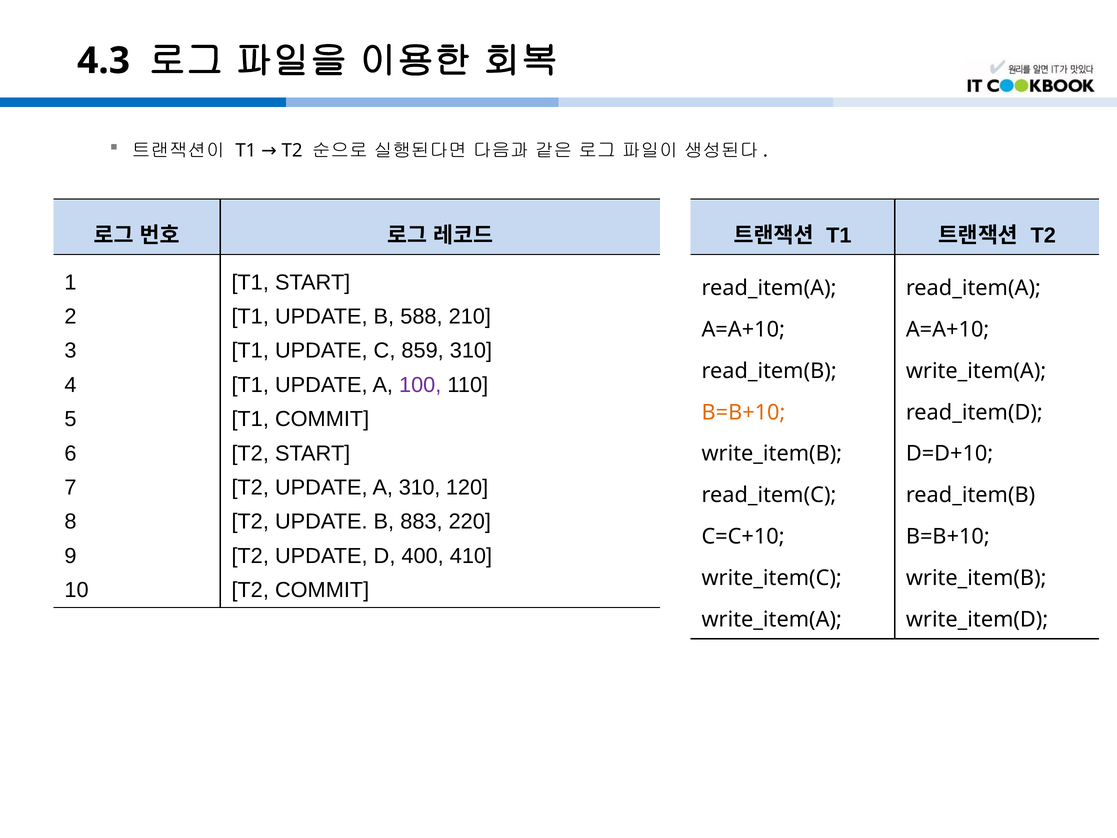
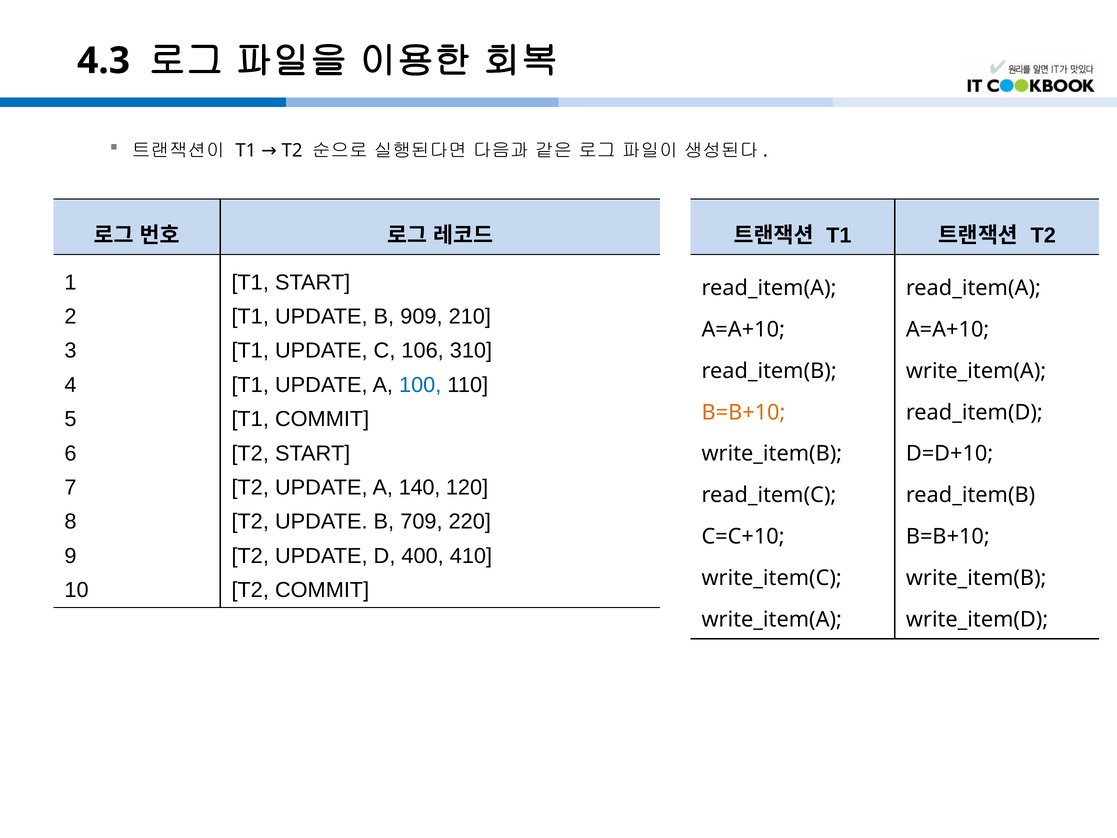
588: 588 -> 909
859: 859 -> 106
100 colour: purple -> blue
A 310: 310 -> 140
883: 883 -> 709
